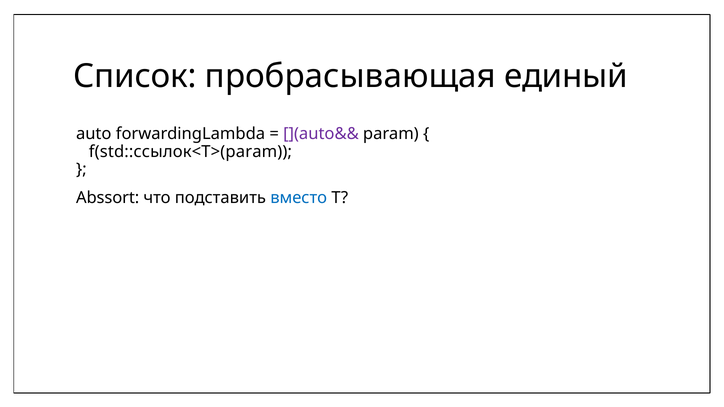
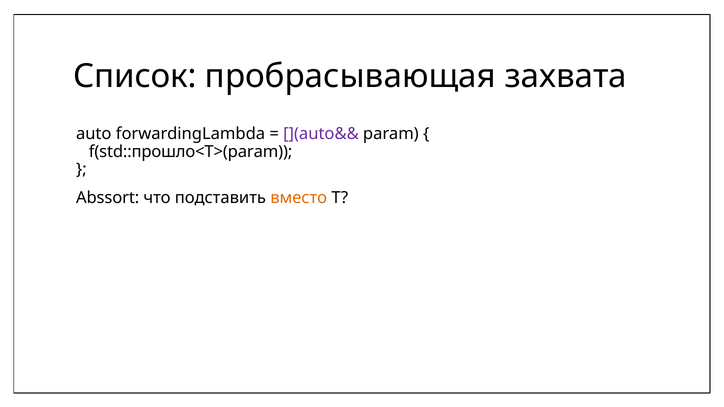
единый: единый -> захвата
f(std::ссылок<T>(param: f(std::ссылок<T>(param -> f(std::прошло<T>(param
вместо colour: blue -> orange
